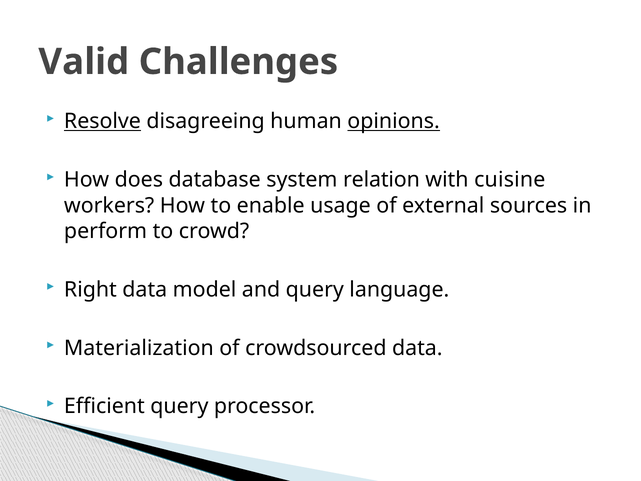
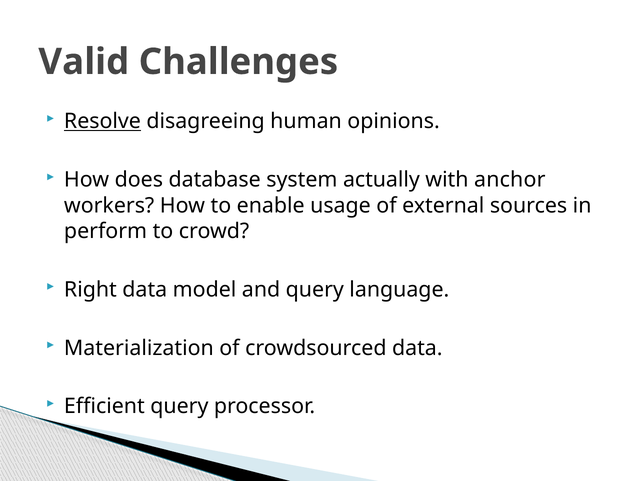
opinions underline: present -> none
relation: relation -> actually
cuisine: cuisine -> anchor
